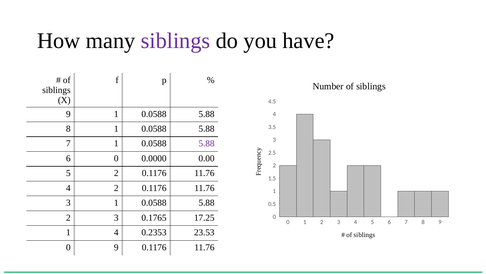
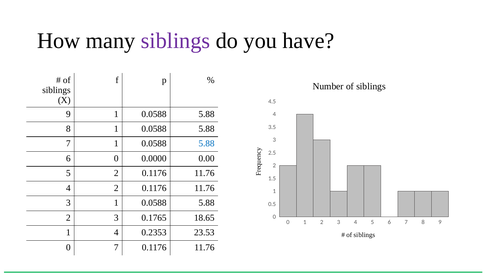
5.88 at (207, 143) colour: purple -> blue
17.25: 17.25 -> 18.65
0 9: 9 -> 7
